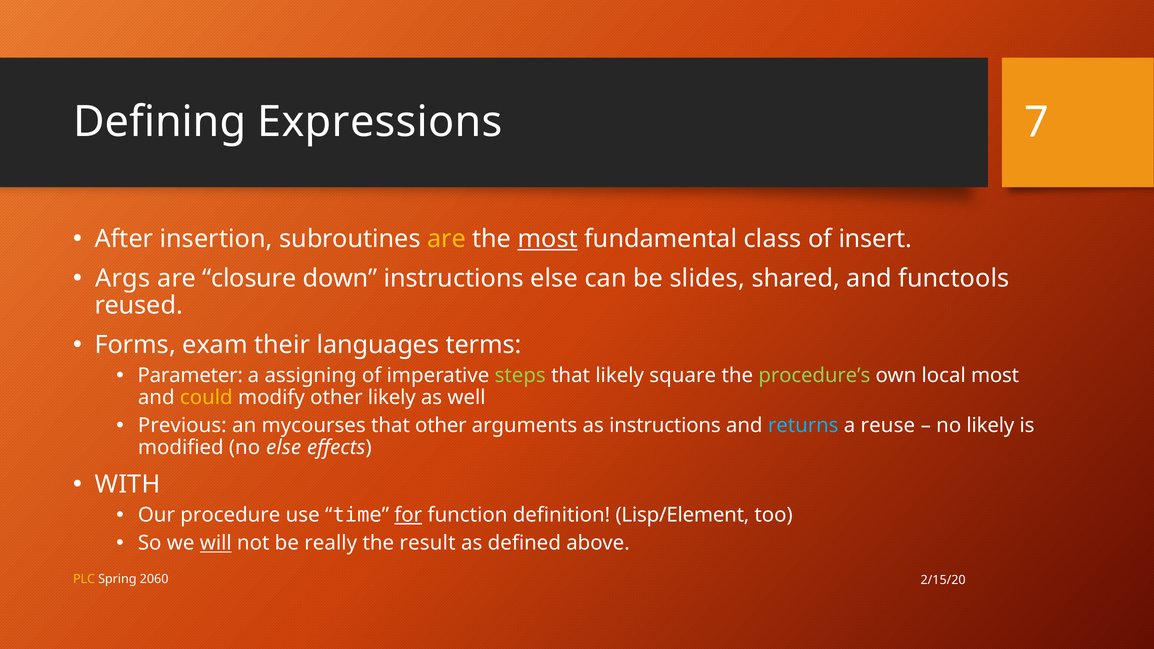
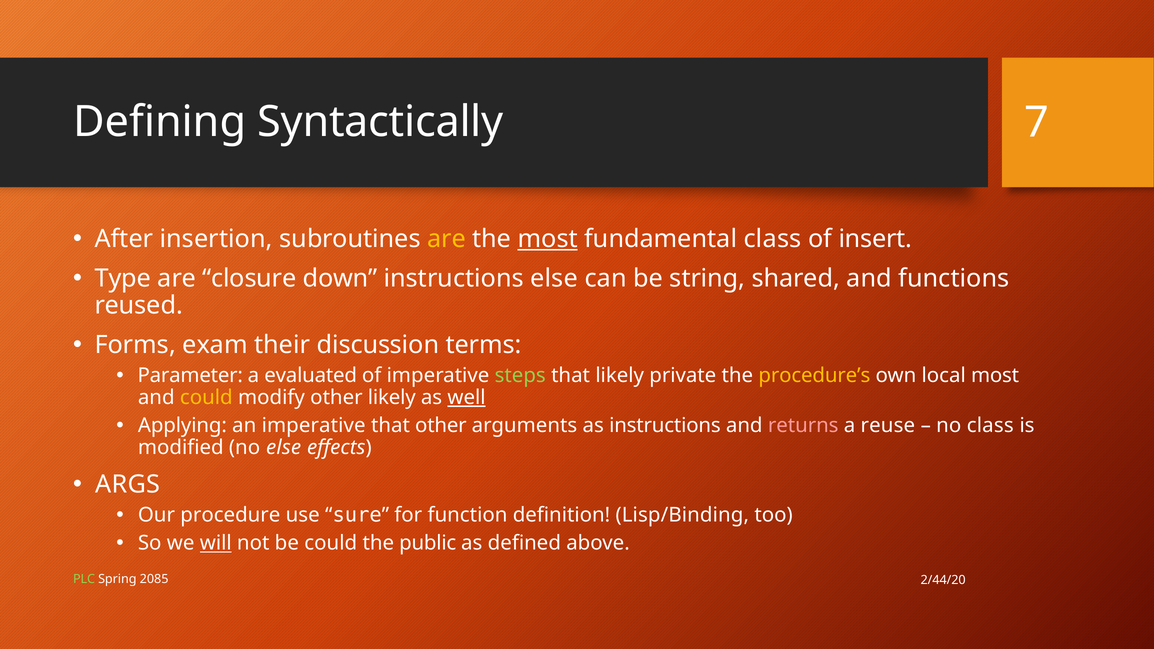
Expressions: Expressions -> Syntactically
Args: Args -> Type
slides: slides -> string
functools: functools -> functions
languages: languages -> discussion
assigning: assigning -> evaluated
square: square -> private
procedure’s colour: light green -> yellow
well underline: none -> present
Previous: Previous -> Applying
an mycourses: mycourses -> imperative
returns colour: light blue -> pink
no likely: likely -> class
WITH: WITH -> ARGS
time: time -> sure
for underline: present -> none
Lisp/Element: Lisp/Element -> Lisp/Binding
be really: really -> could
result: result -> public
PLC colour: yellow -> light green
2060: 2060 -> 2085
2/15/20: 2/15/20 -> 2/44/20
